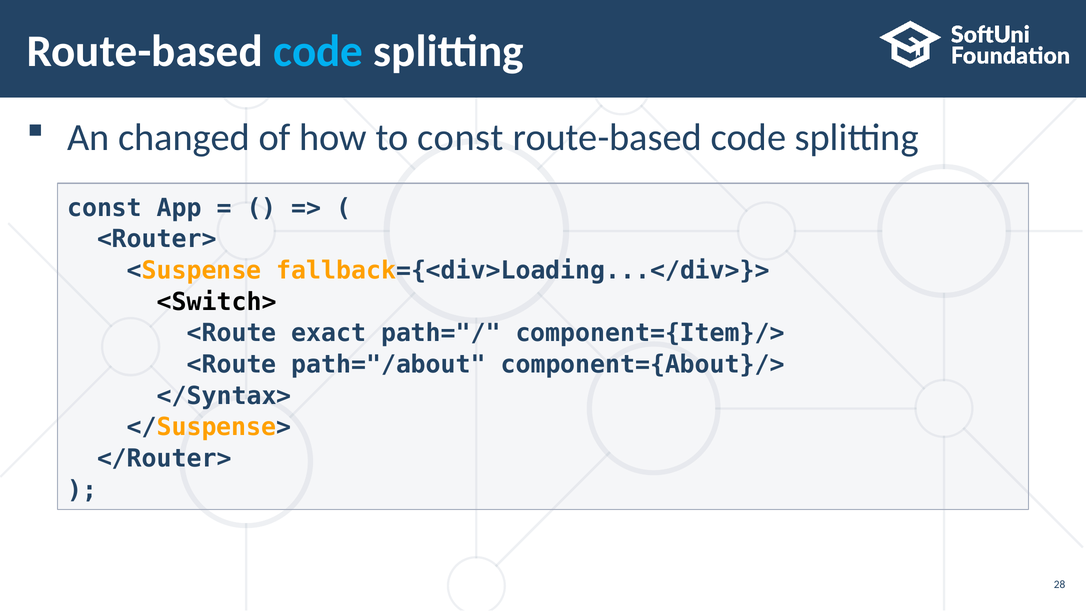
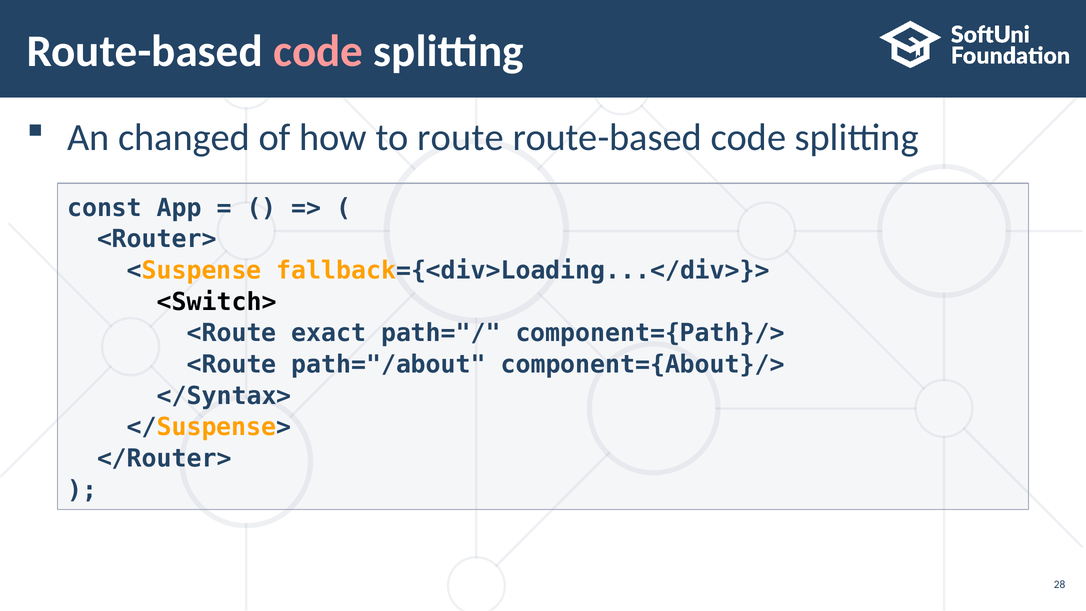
code at (318, 51) colour: light blue -> pink
to const: const -> route
component={Item}/>: component={Item}/> -> component={Path}/>
